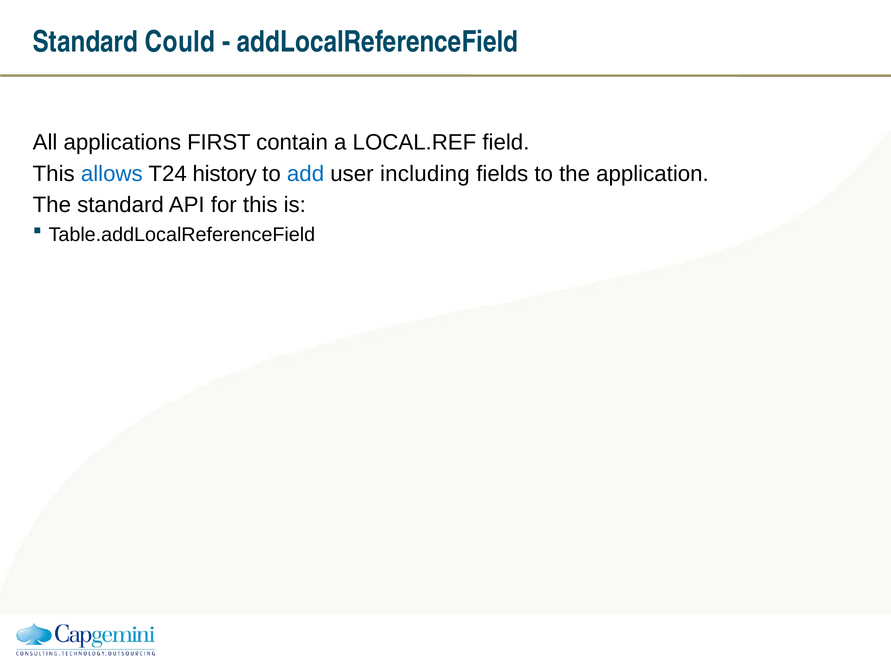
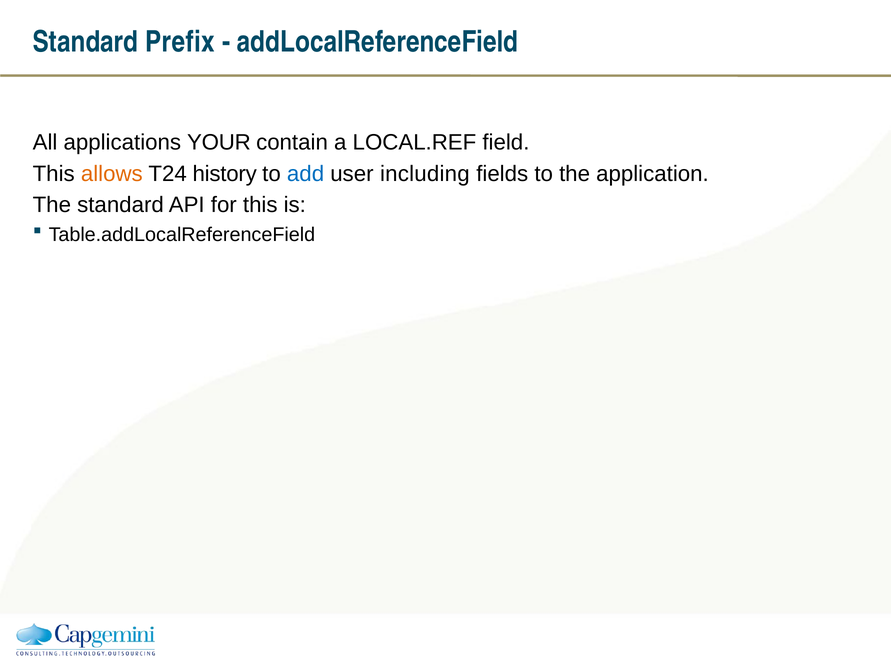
Could: Could -> Prefix
FIRST: FIRST -> YOUR
allows colour: blue -> orange
